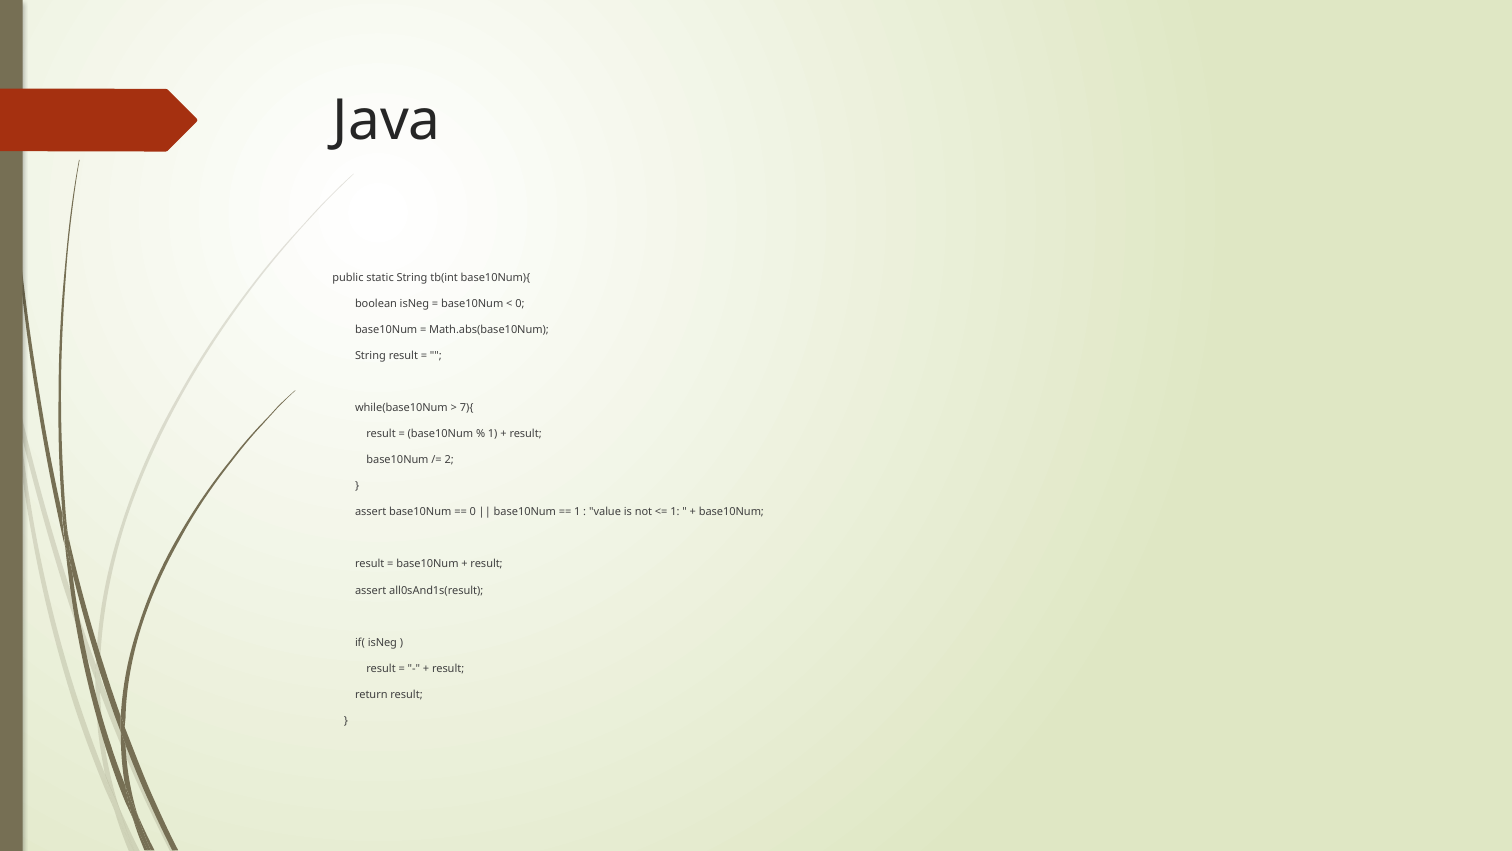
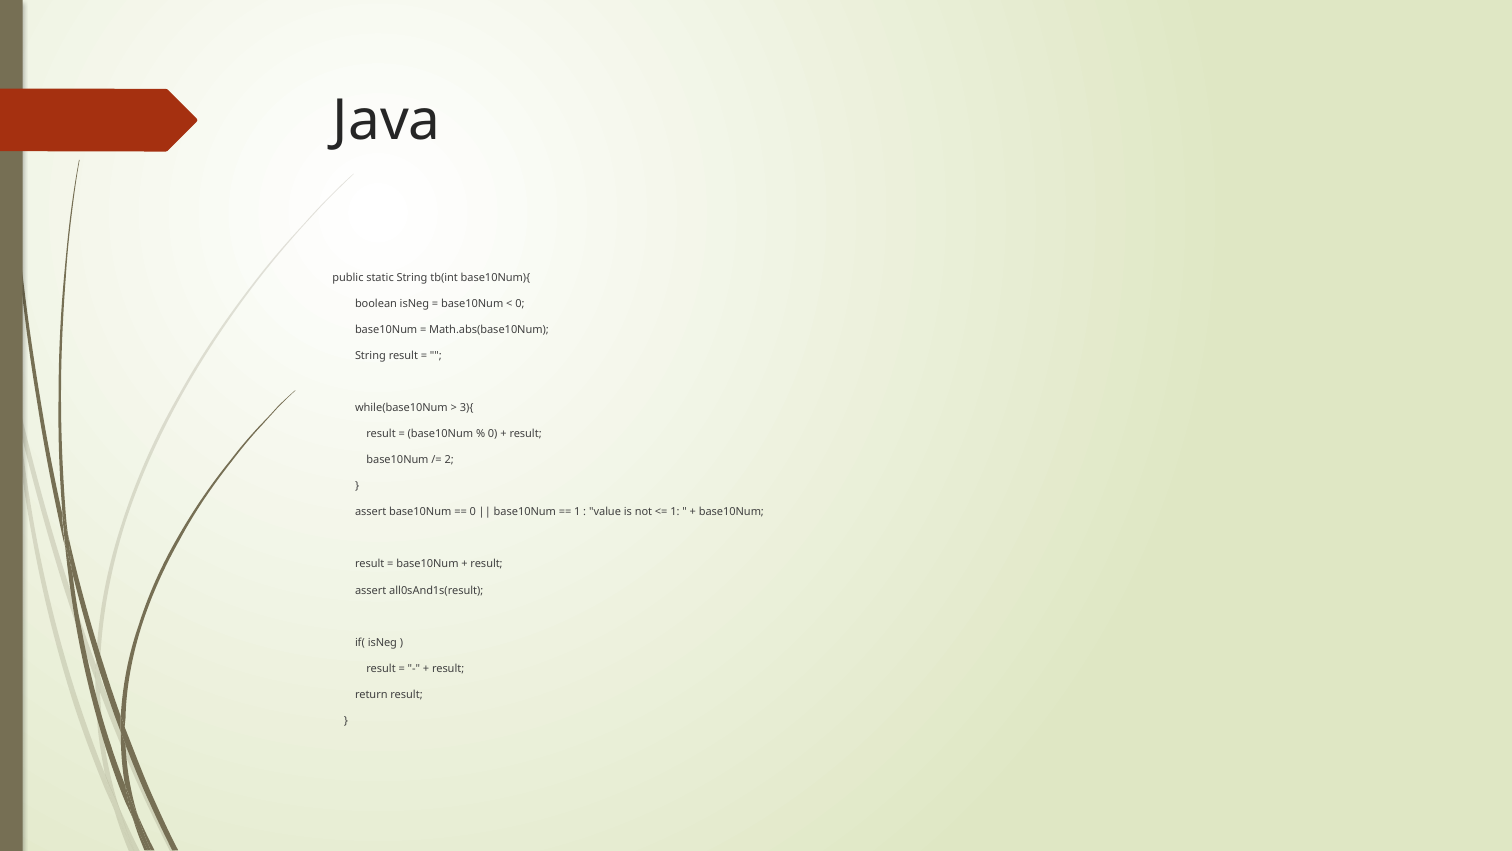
7){: 7){ -> 3){
1 at (493, 434): 1 -> 0
